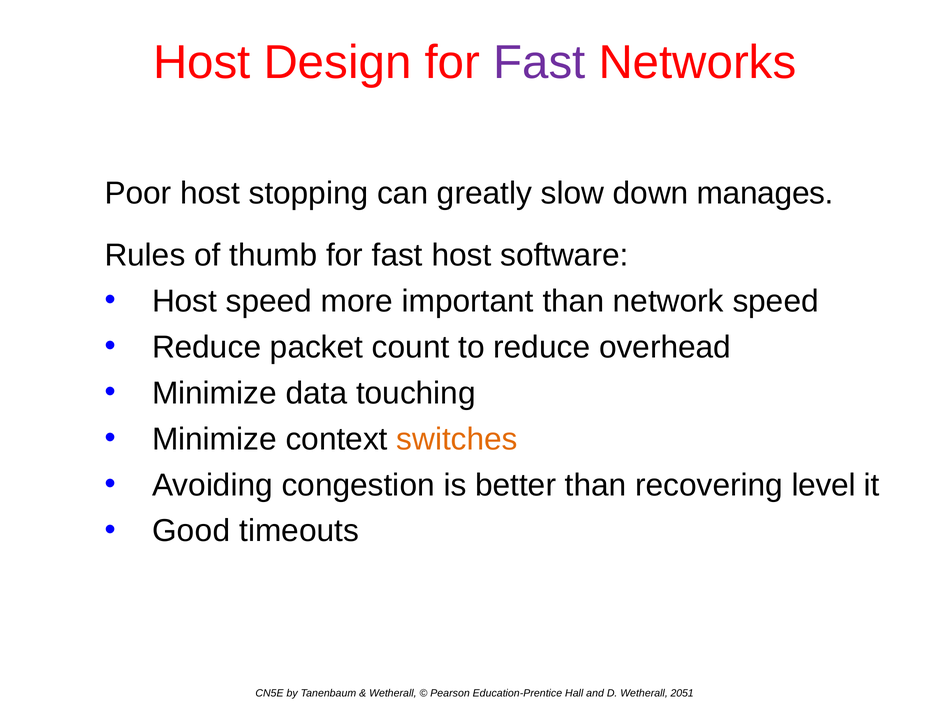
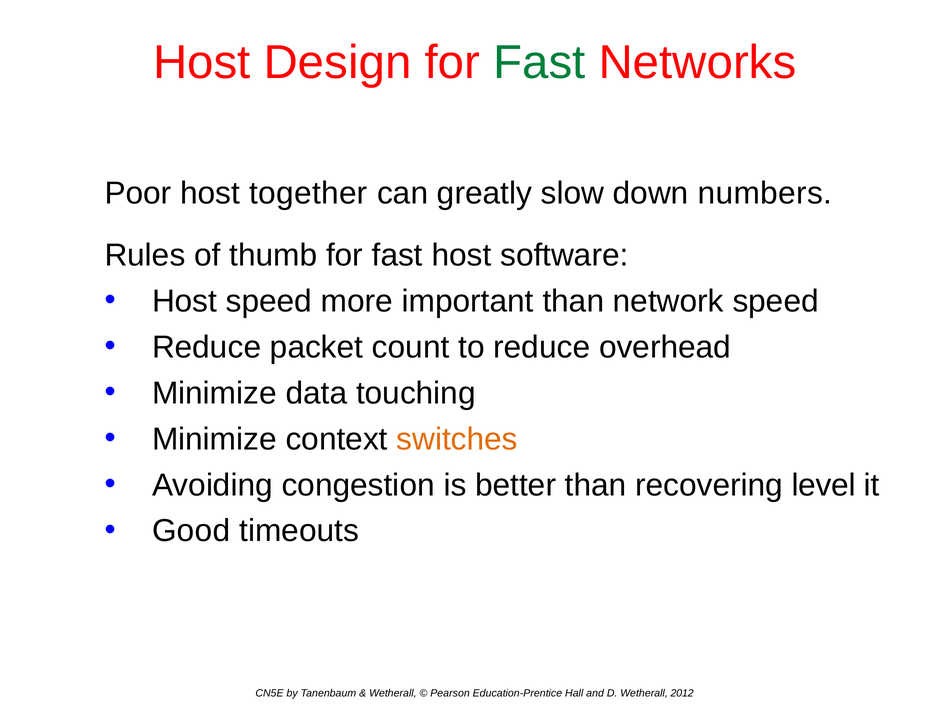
Fast at (539, 63) colour: purple -> green
stopping: stopping -> together
manages: manages -> numbers
2051: 2051 -> 2012
